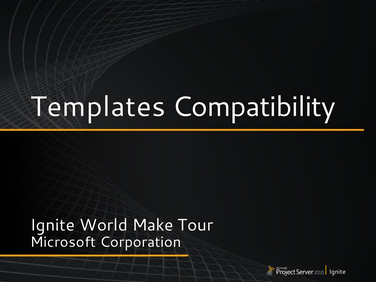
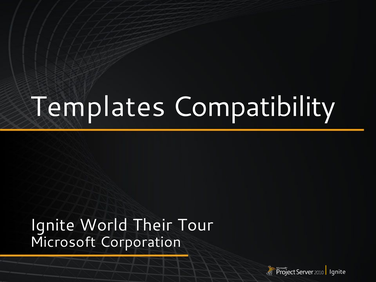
Make: Make -> Their
